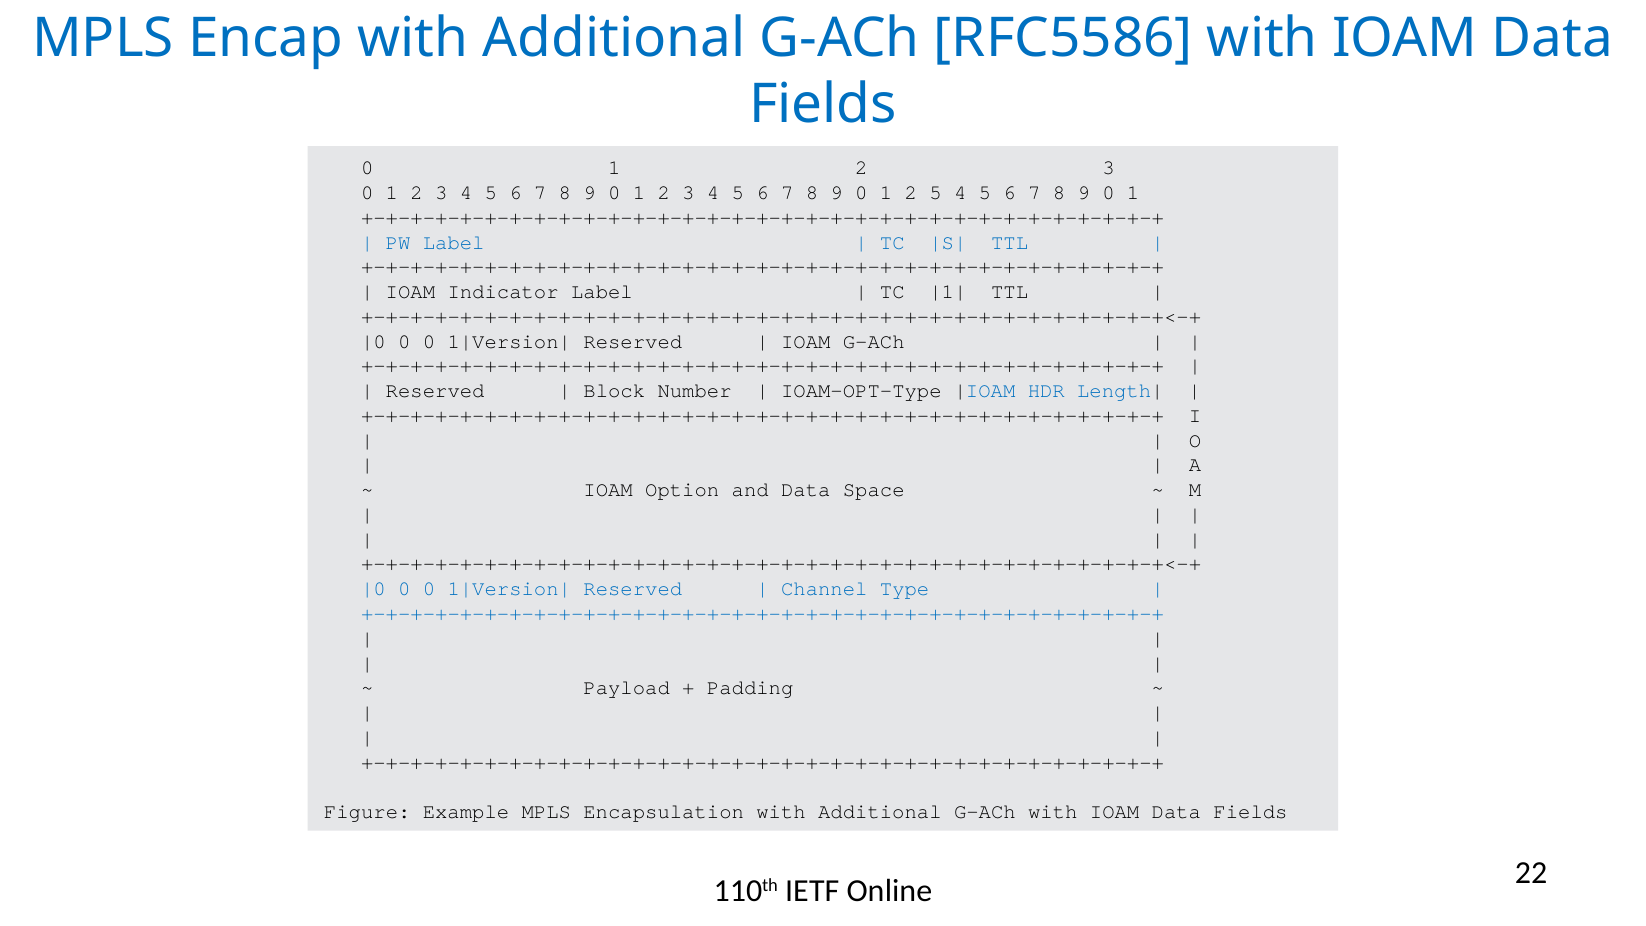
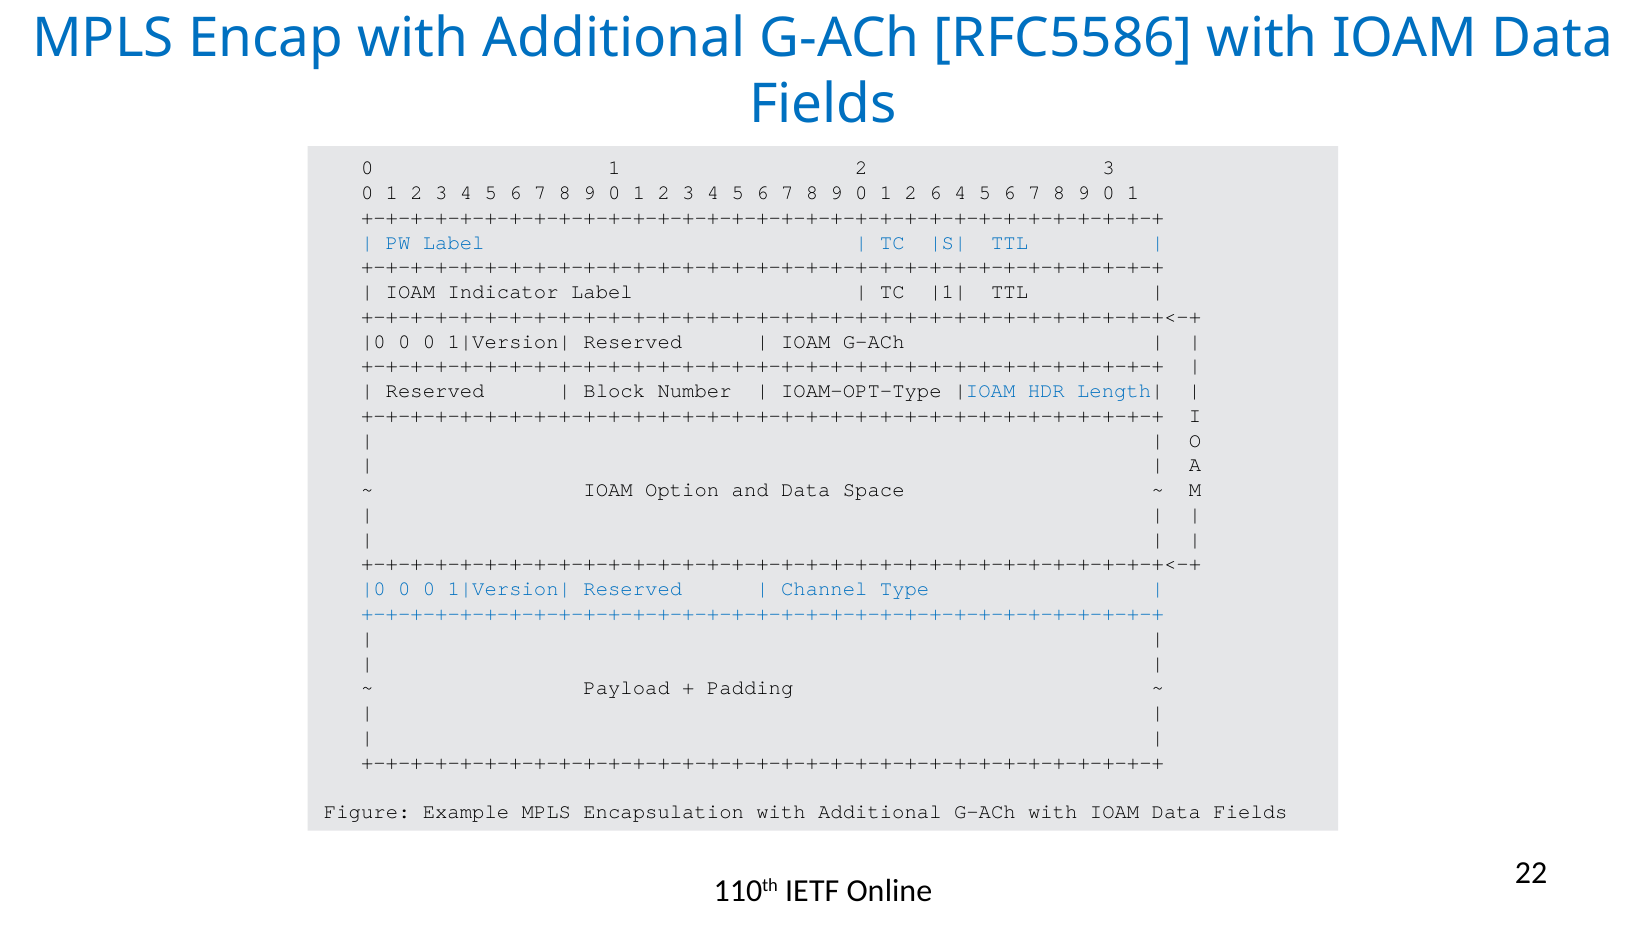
2 5: 5 -> 6
